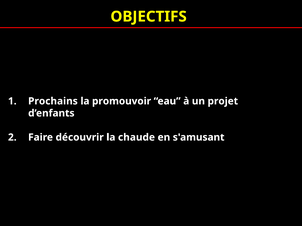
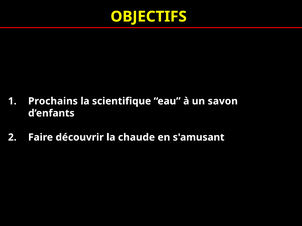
promouvoir: promouvoir -> scientifique
projet: projet -> savon
